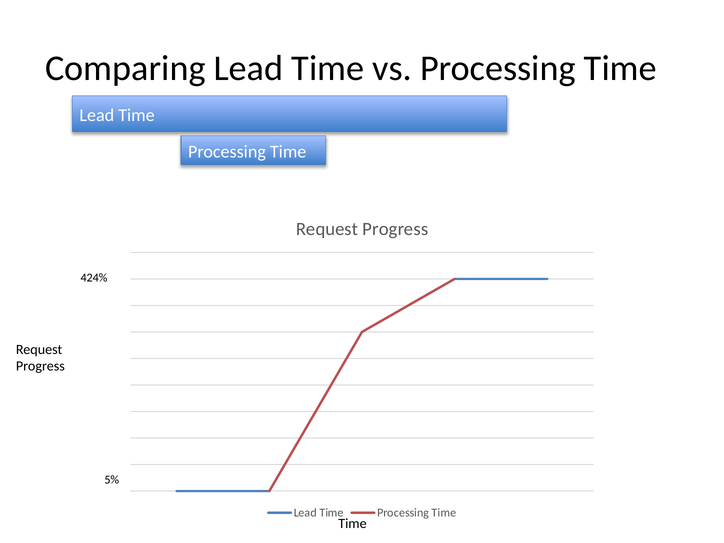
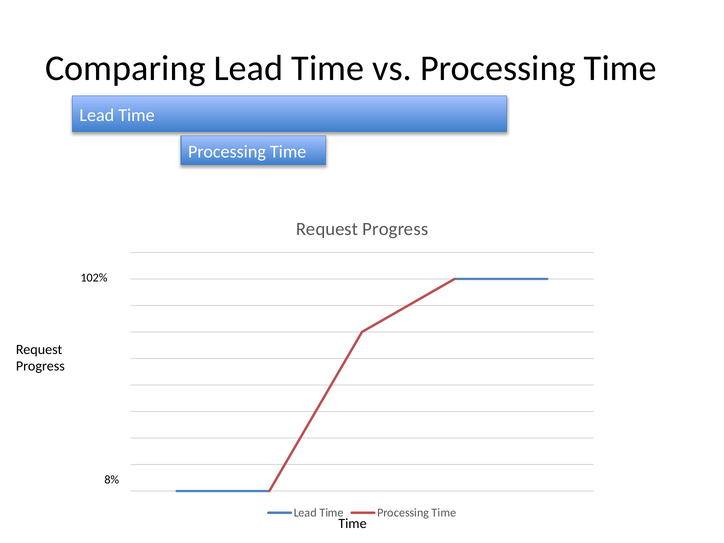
424%: 424% -> 102%
5%: 5% -> 8%
